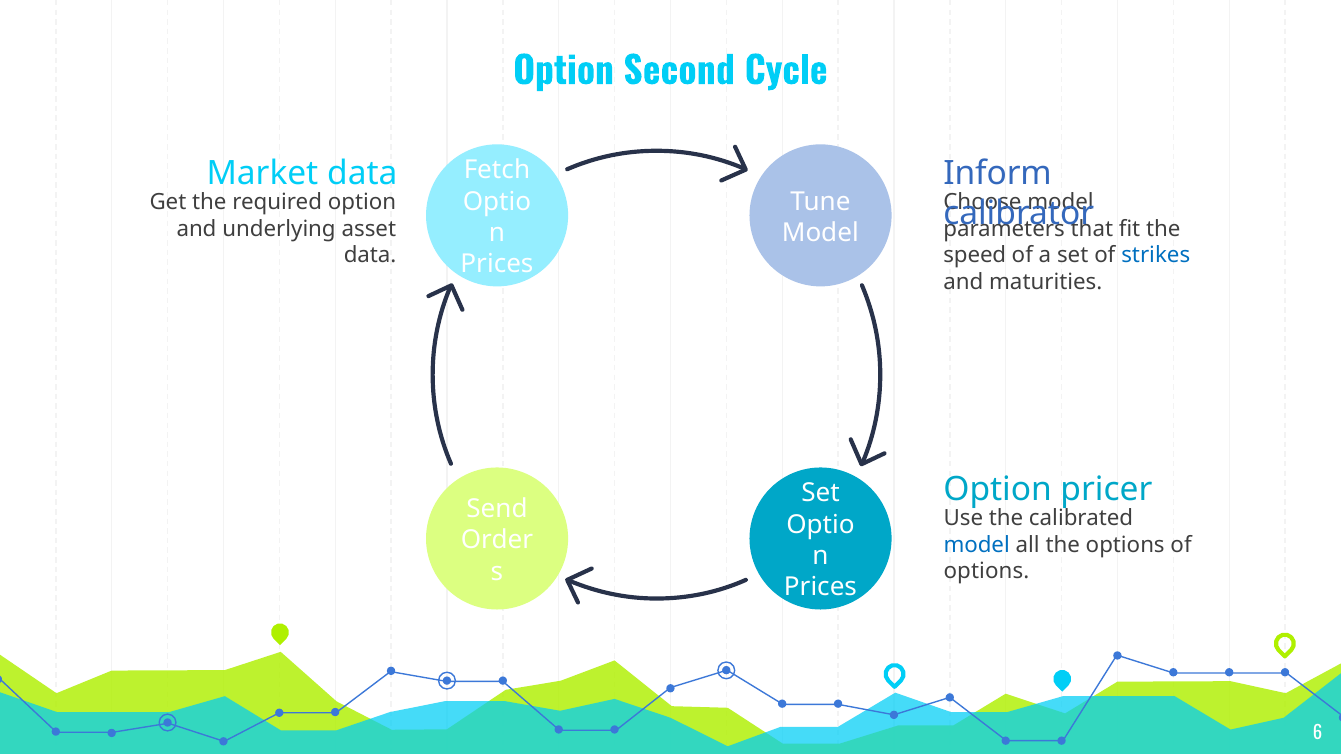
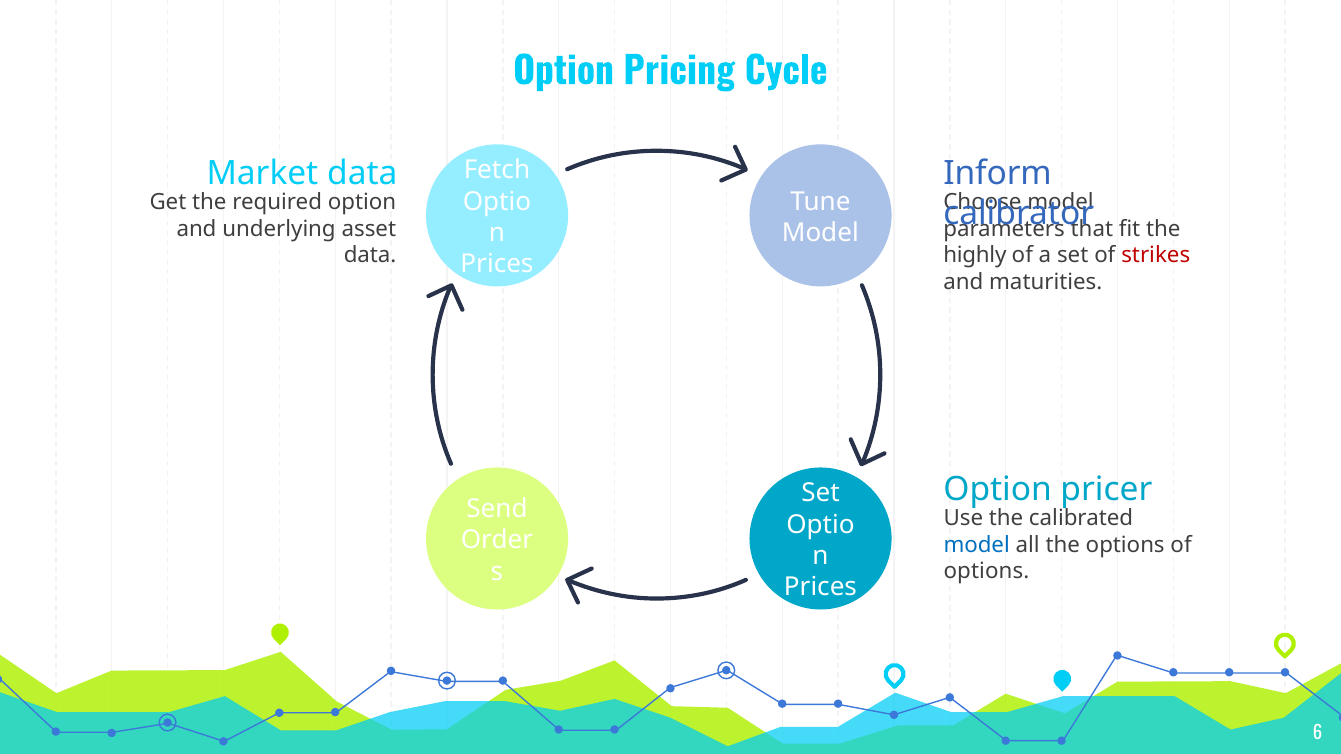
Second: Second -> Pricing
speed: speed -> highly
strikes colour: blue -> red
